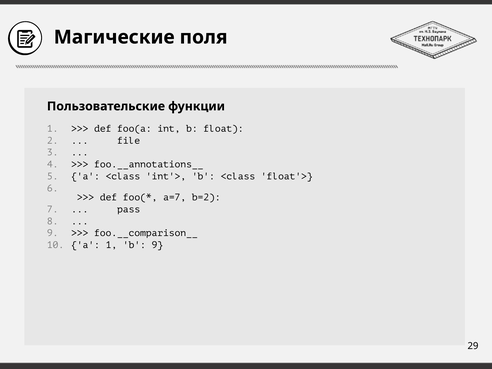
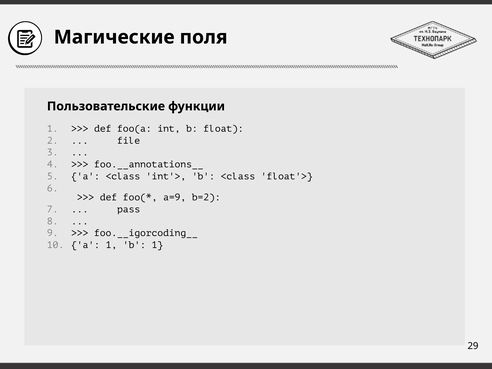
a=7: a=7 -> a=9
foo.__comparison__: foo.__comparison__ -> foo.__igorcoding__
b 9: 9 -> 1
